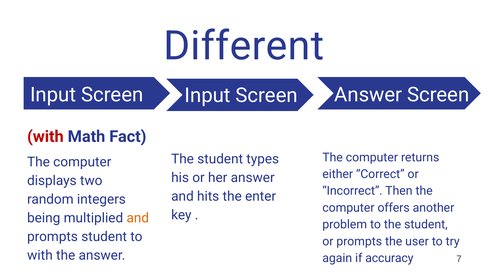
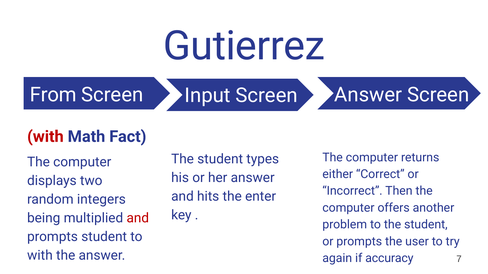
Different: Different -> Gutierrez
Input at (53, 95): Input -> From
and at (138, 219) colour: orange -> red
